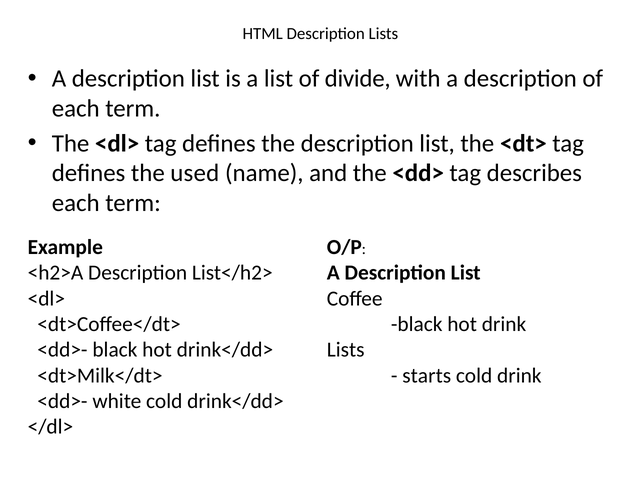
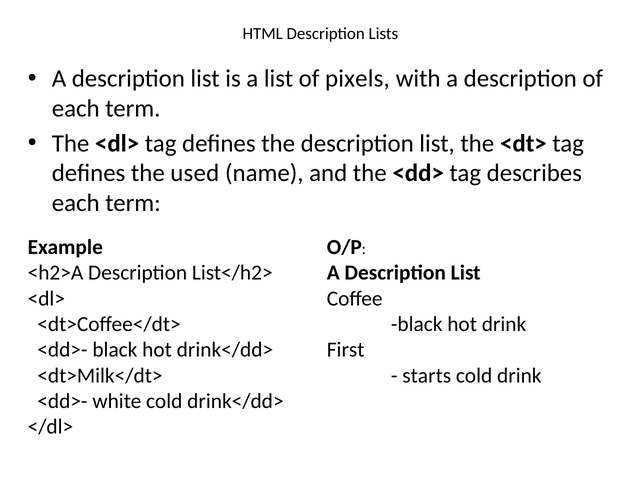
divide: divide -> pixels
Lists at (346, 350): Lists -> First
